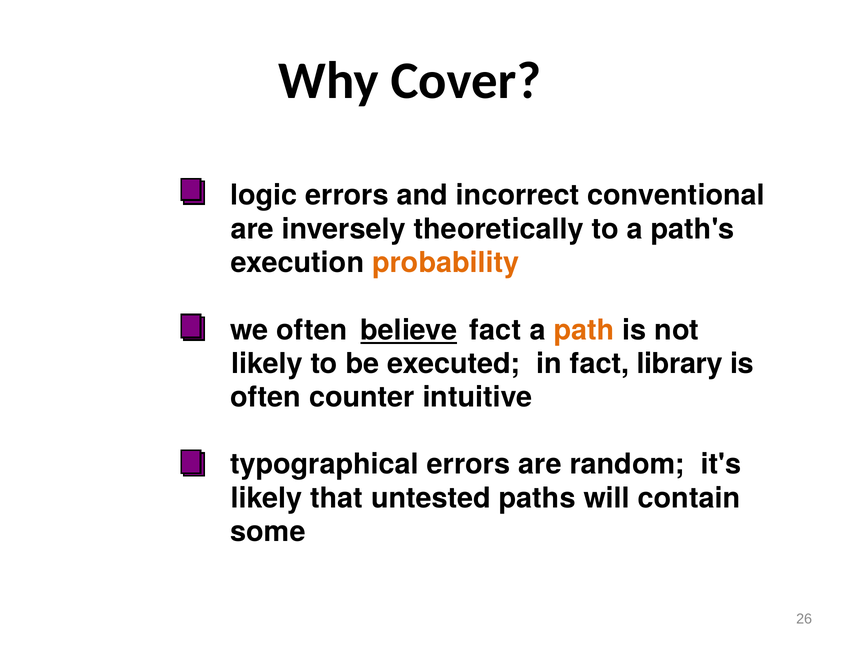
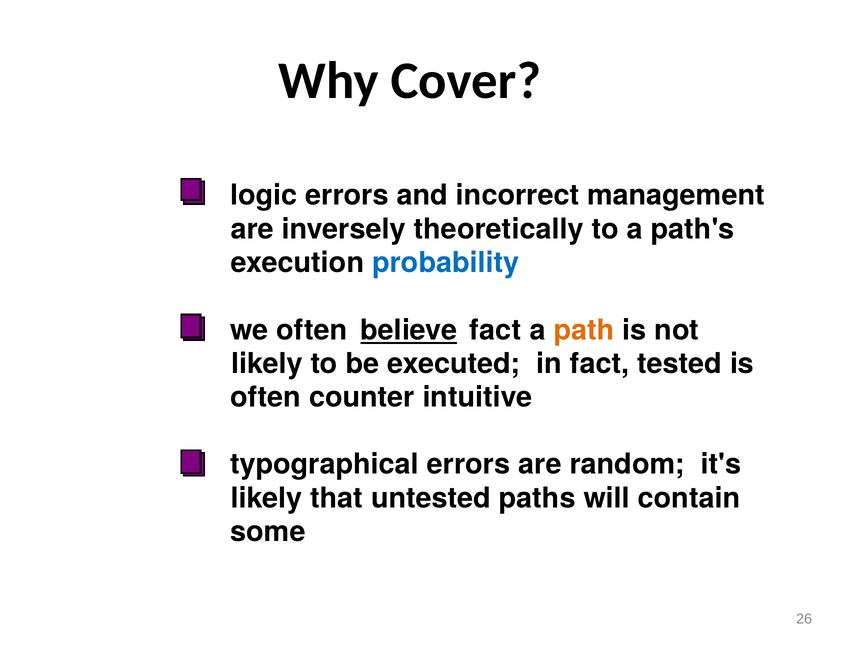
conventional: conventional -> management
probability colour: orange -> blue
library: library -> tested
